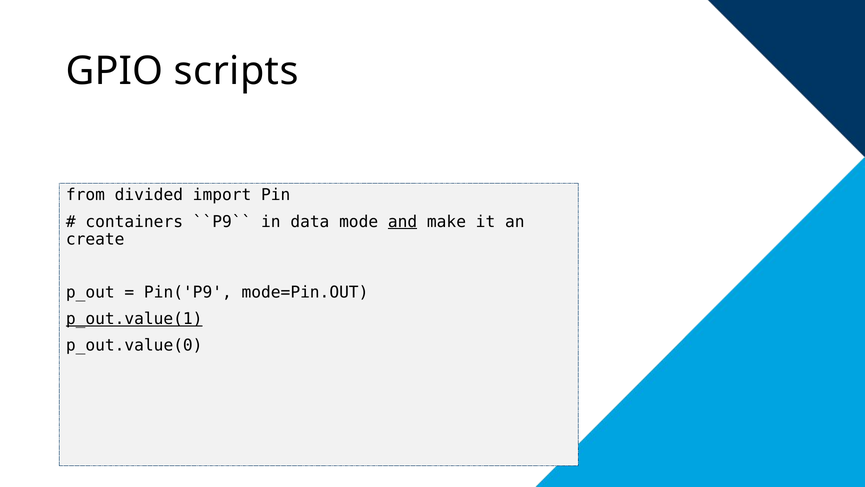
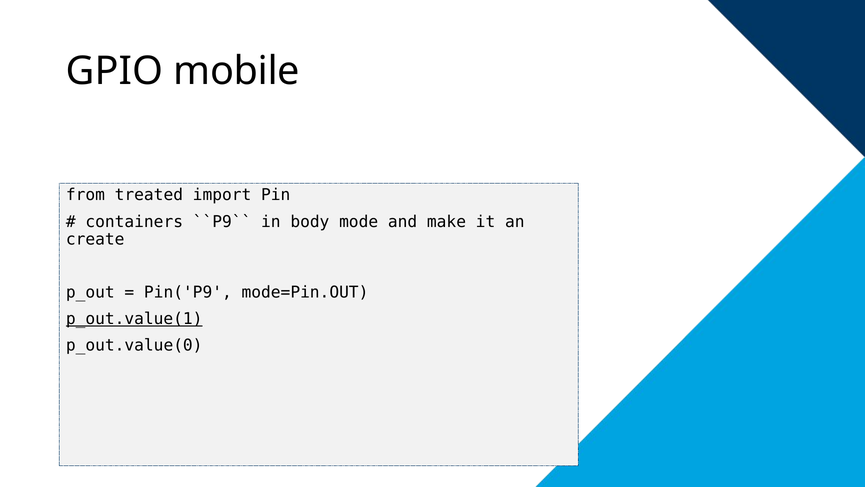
scripts: scripts -> mobile
divided: divided -> treated
data: data -> body
and underline: present -> none
